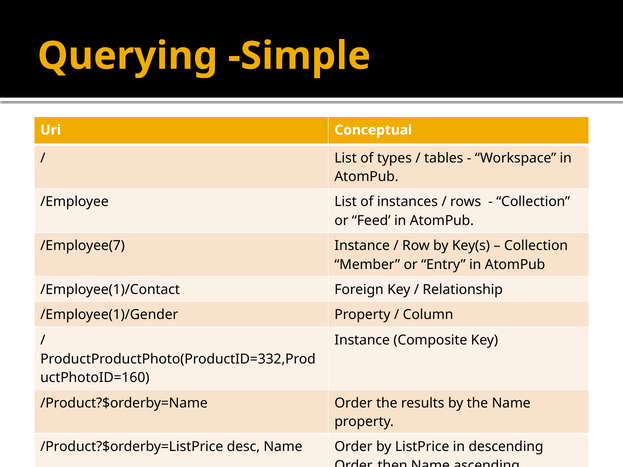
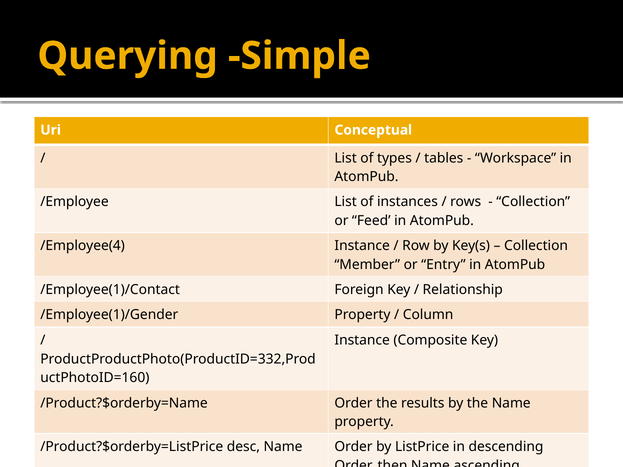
/Employee(7: /Employee(7 -> /Employee(4
